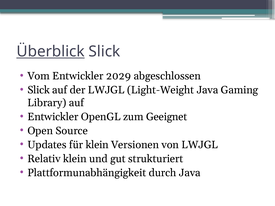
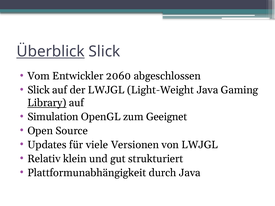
2029: 2029 -> 2060
Library underline: none -> present
Entwickler at (53, 117): Entwickler -> Simulation
für klein: klein -> viele
